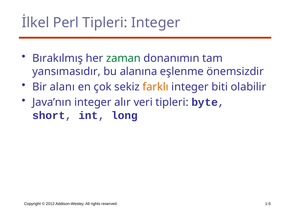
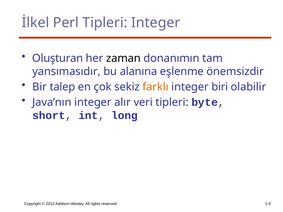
Bırakılmış: Bırakılmış -> Oluşturan
zaman colour: green -> black
alanı: alanı -> talep
biti: biti -> biri
